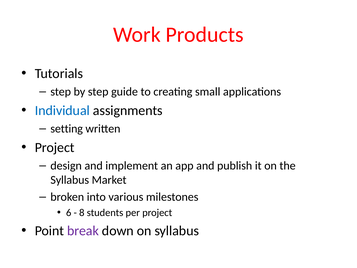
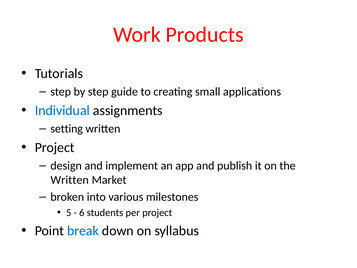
Syllabus at (70, 180): Syllabus -> Written
6: 6 -> 5
8: 8 -> 6
break colour: purple -> blue
